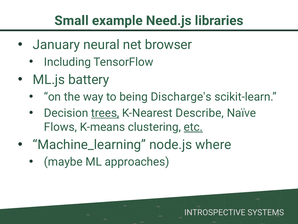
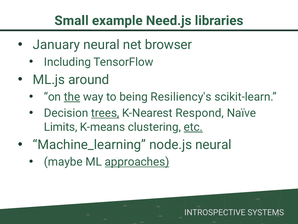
battery: battery -> around
the underline: none -> present
Discharge's: Discharge's -> Resiliency's
Describe: Describe -> Respond
Flows: Flows -> Limits
node.js where: where -> neural
approaches underline: none -> present
